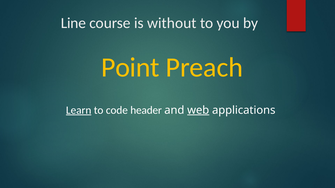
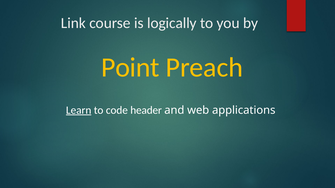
Line: Line -> Link
without: without -> logically
web underline: present -> none
